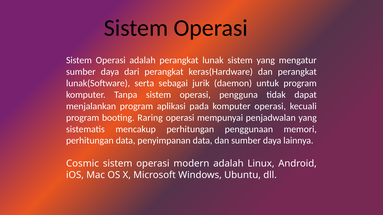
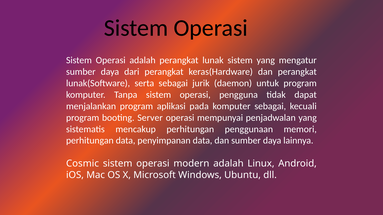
komputer operasi: operasi -> sebagai
Raring: Raring -> Server
